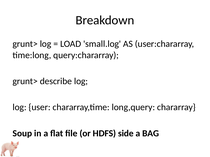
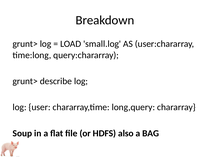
side: side -> also
